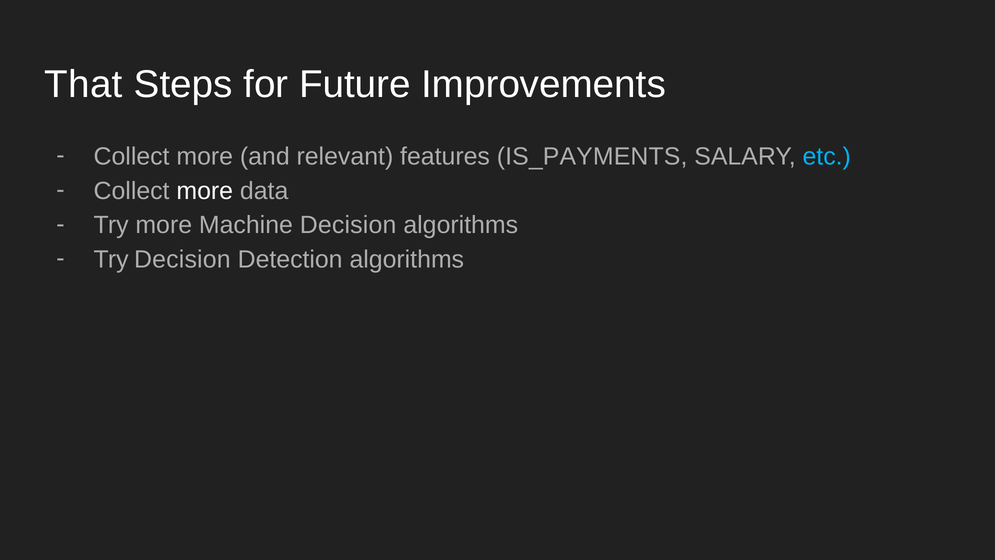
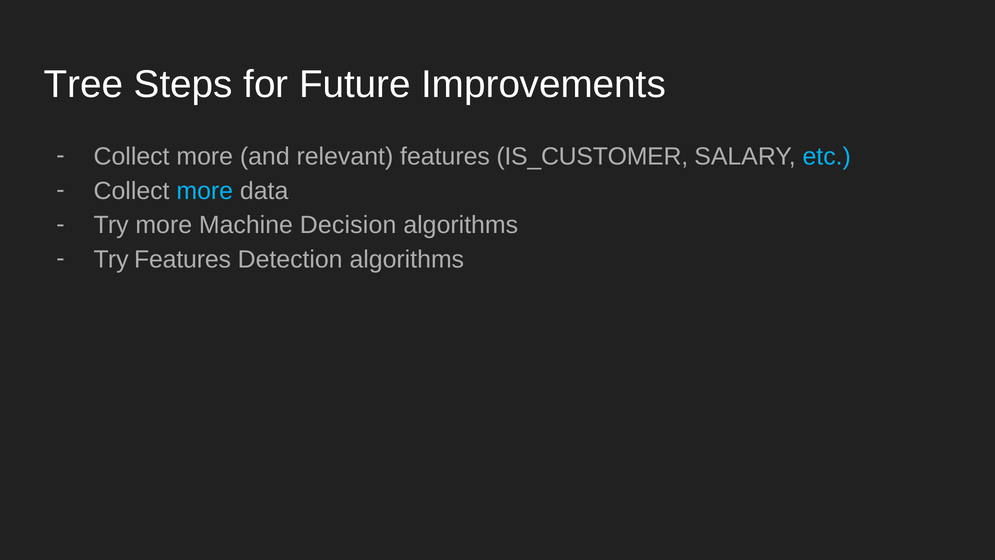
That: That -> Tree
IS_PAYMENTS: IS_PAYMENTS -> IS_CUSTOMER
more at (205, 191) colour: white -> light blue
Try Decision: Decision -> Features
